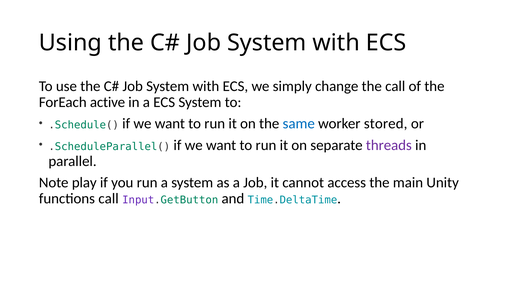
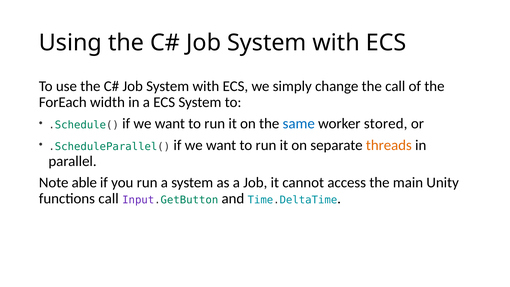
active: active -> width
threads colour: purple -> orange
play: play -> able
